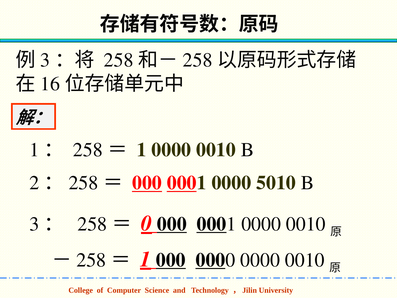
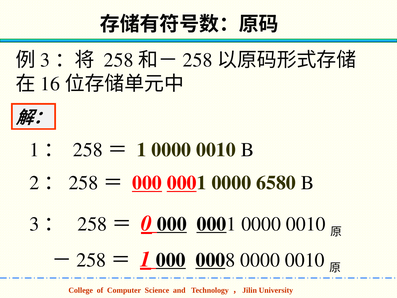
5010: 5010 -> 6580
000 0: 0 -> 8
